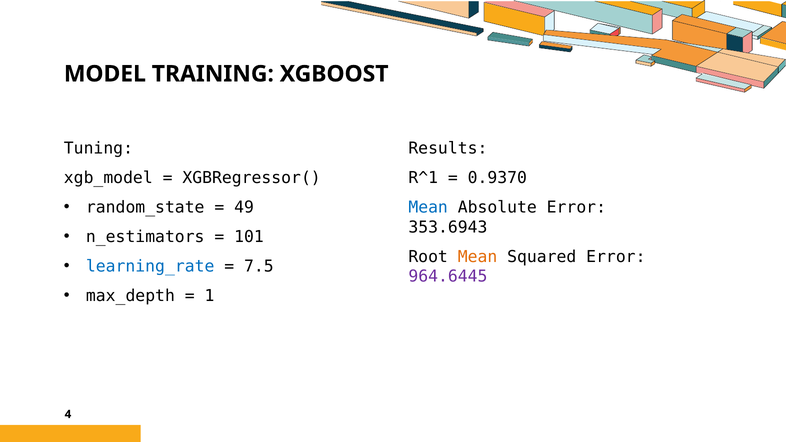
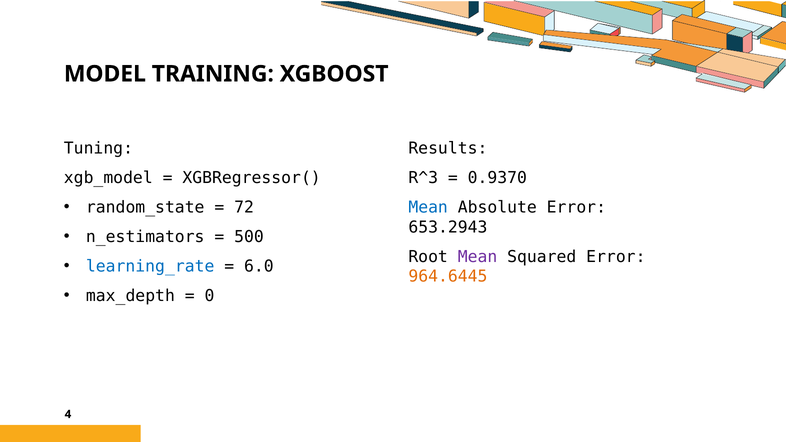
R^1: R^1 -> R^3
49: 49 -> 72
353.6943: 353.6943 -> 653.2943
101: 101 -> 500
Mean at (478, 257) colour: orange -> purple
7.5: 7.5 -> 6.0
964.6445 colour: purple -> orange
1: 1 -> 0
